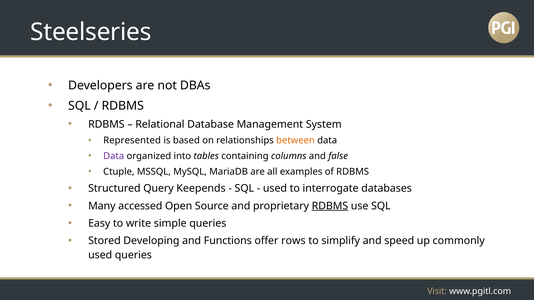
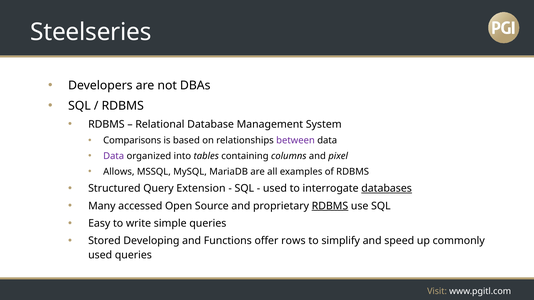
Represented: Represented -> Comparisons
between colour: orange -> purple
false: false -> pixel
Ctuple: Ctuple -> Allows
Keepends: Keepends -> Extension
databases underline: none -> present
